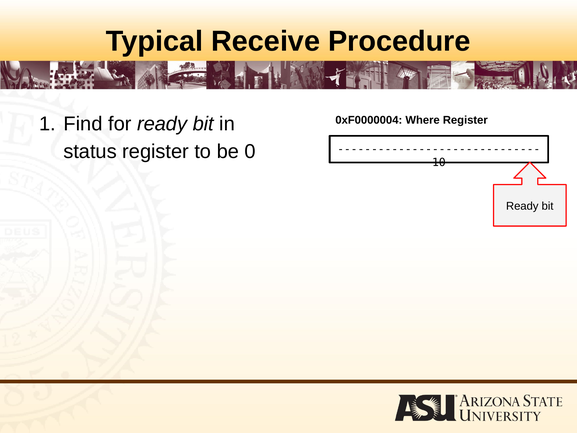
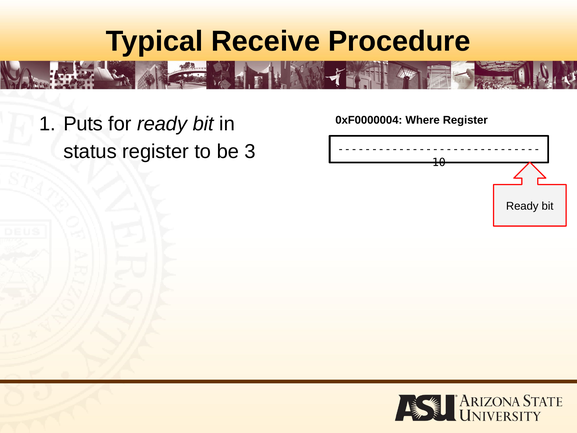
Find: Find -> Puts
0: 0 -> 3
